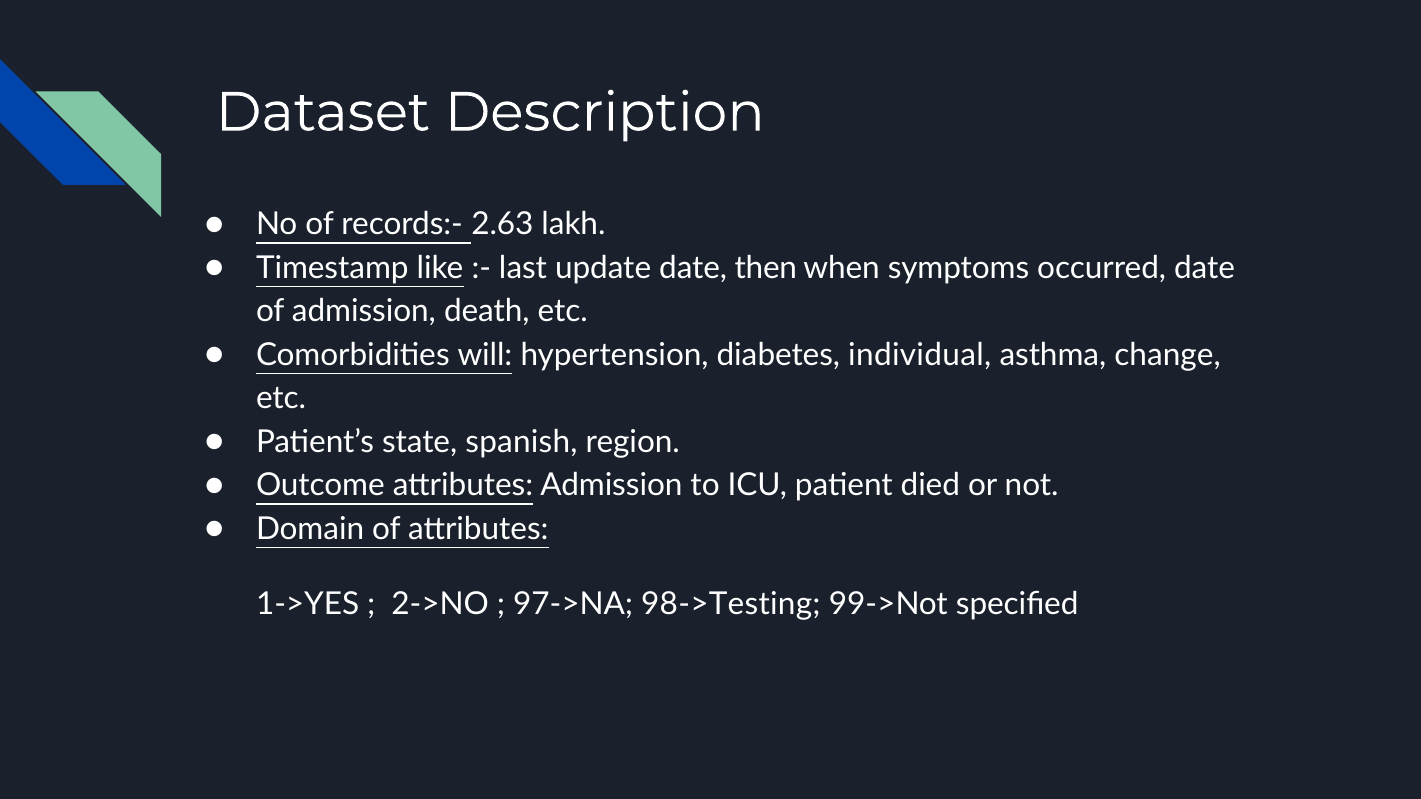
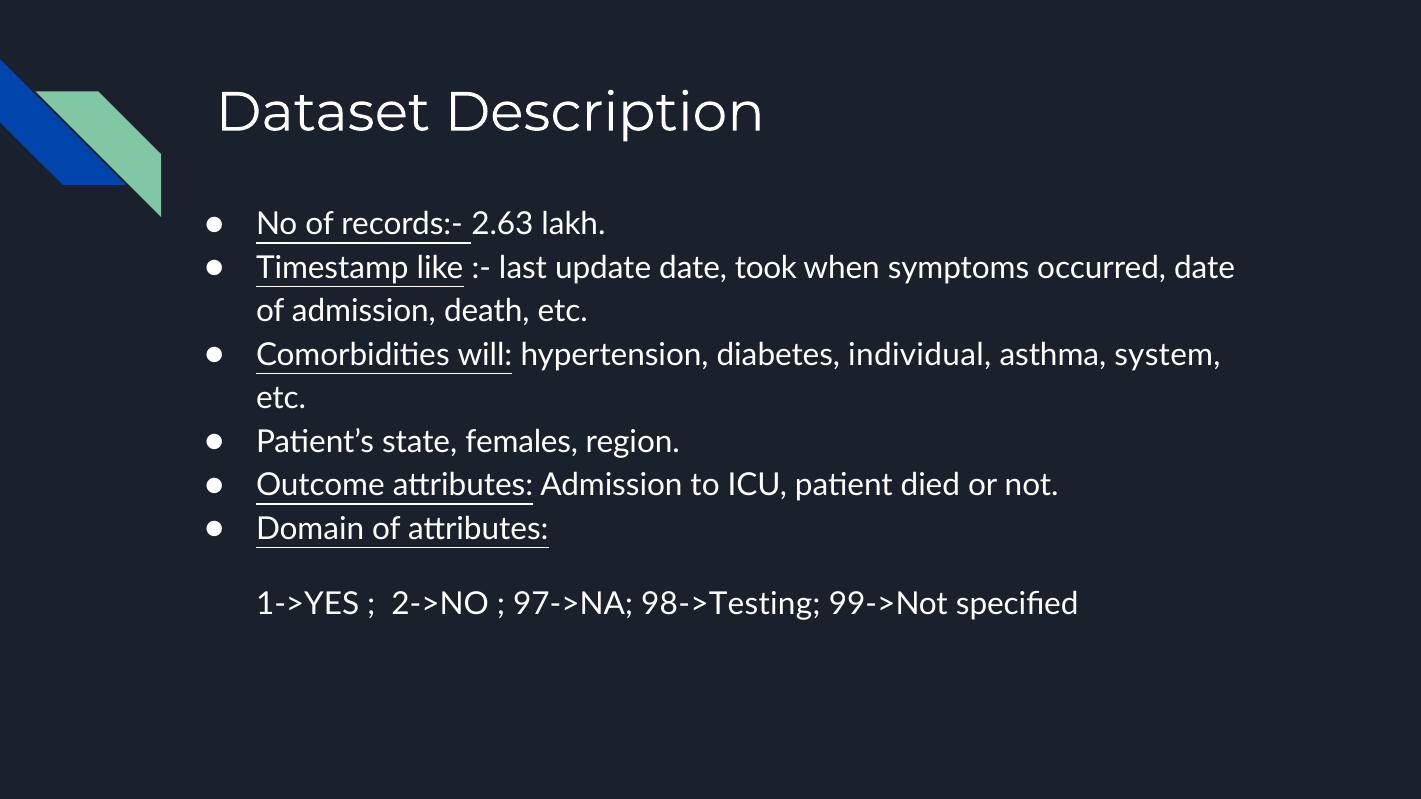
then: then -> took
change: change -> system
spanish: spanish -> females
